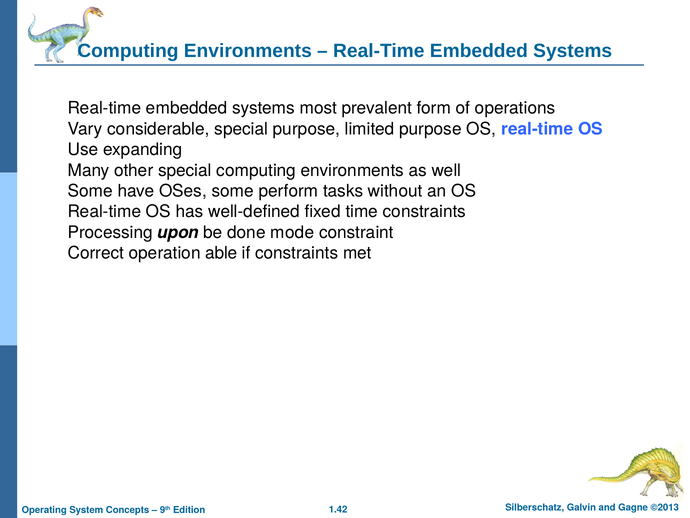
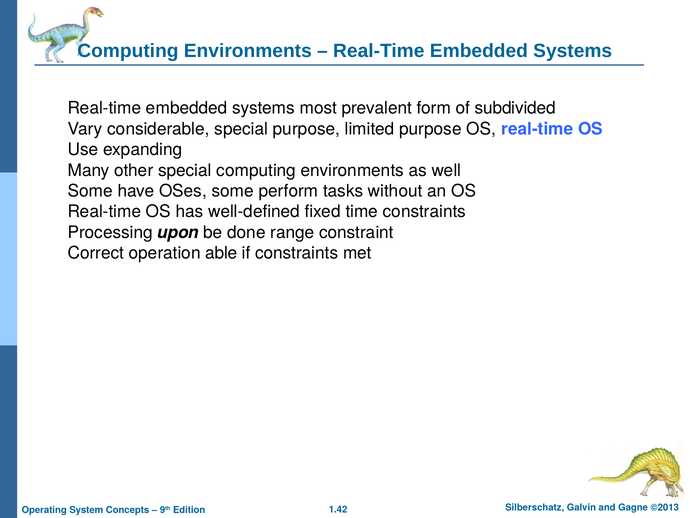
operations: operations -> subdivided
mode: mode -> range
